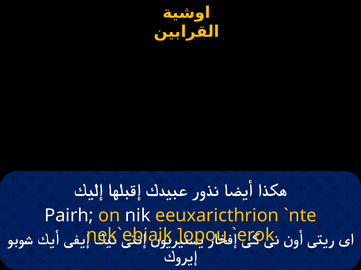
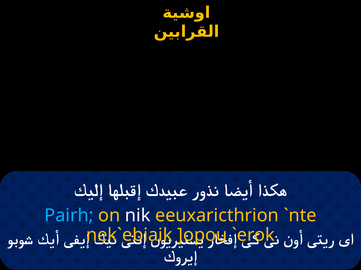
Pairh colour: white -> light blue
